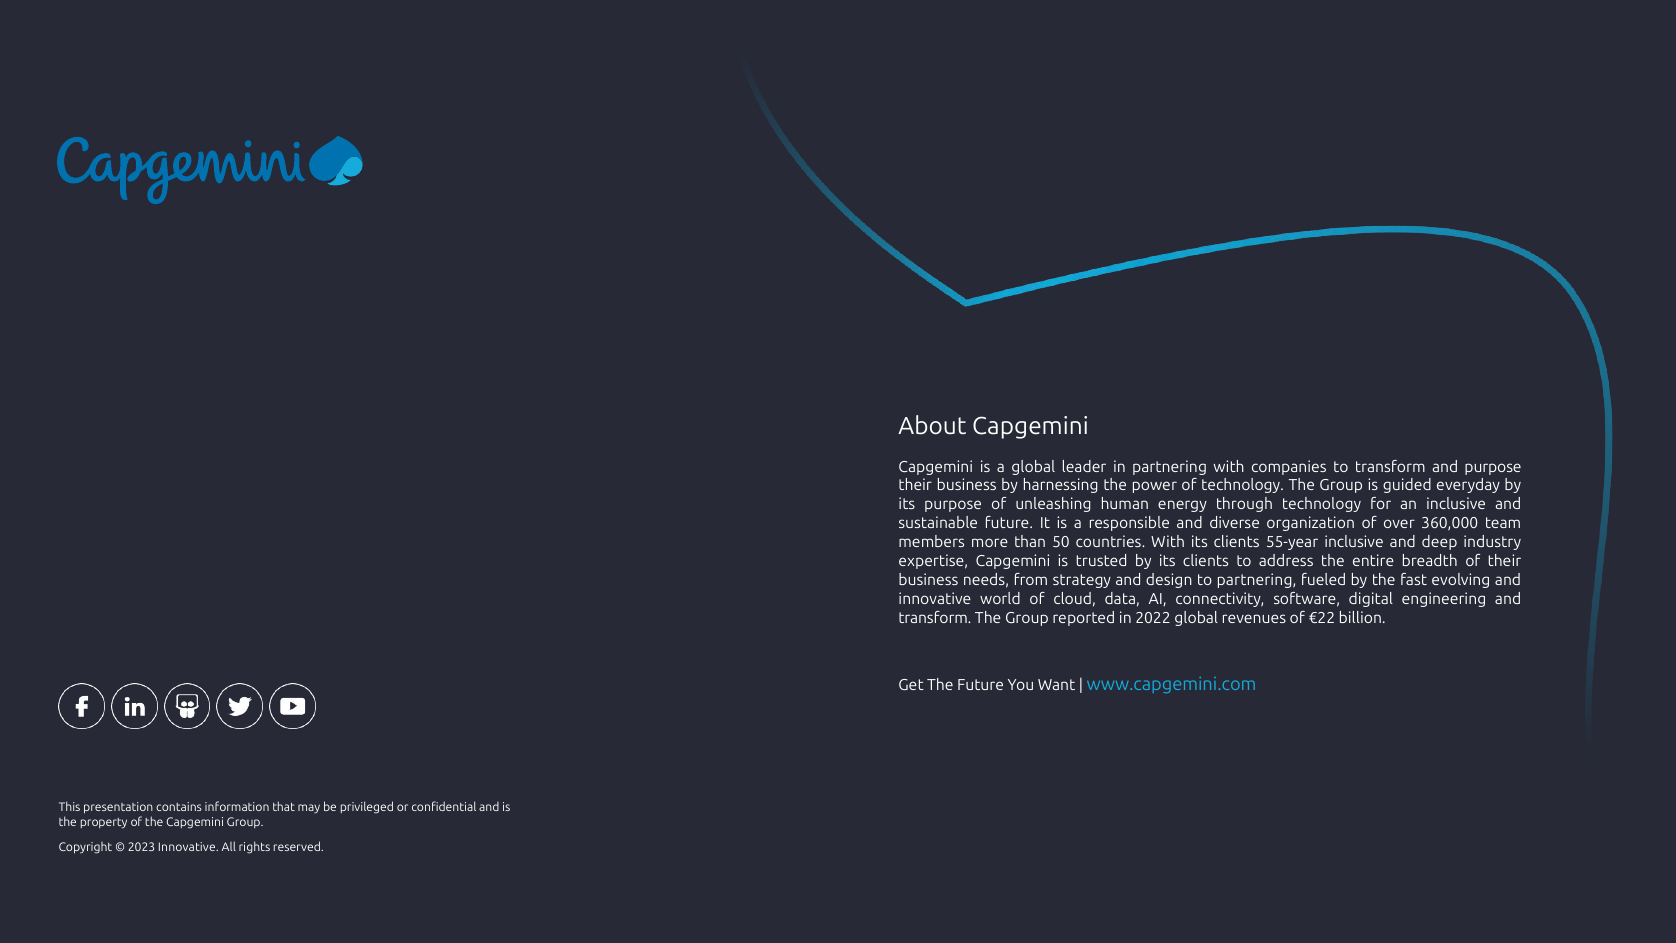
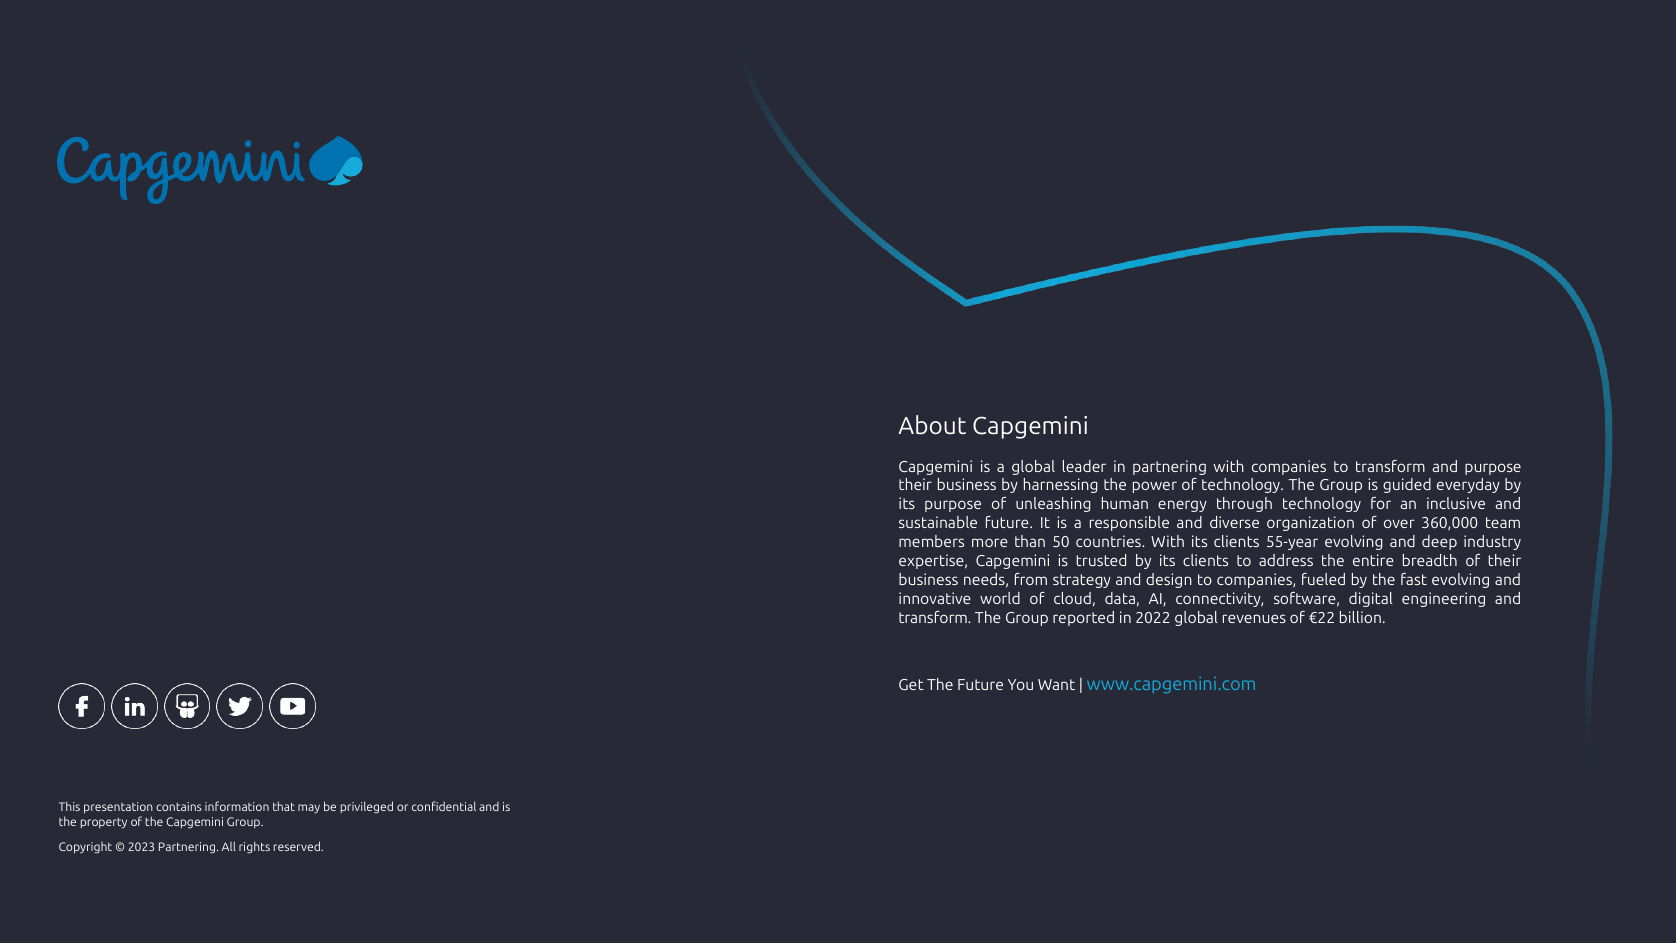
55-year inclusive: inclusive -> evolving
to partnering: partnering -> companies
Innovative at (188, 847): Innovative -> Partnering
